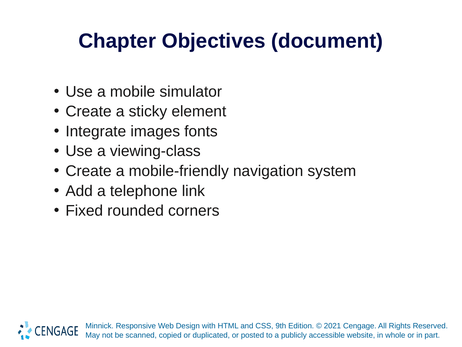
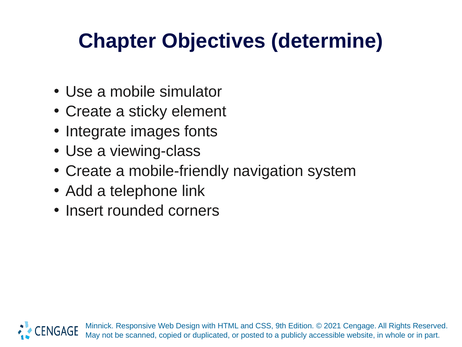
document: document -> determine
Fixed: Fixed -> Insert
